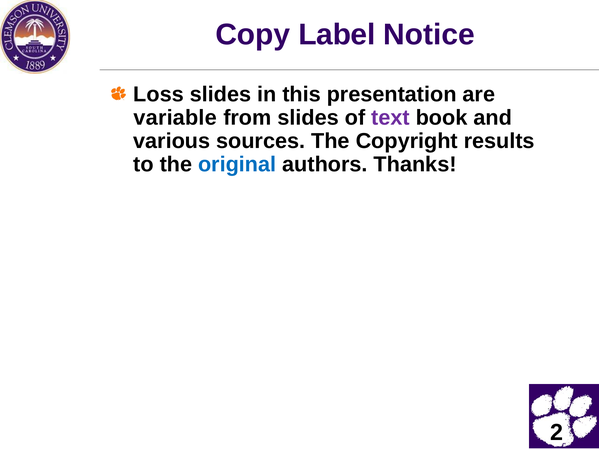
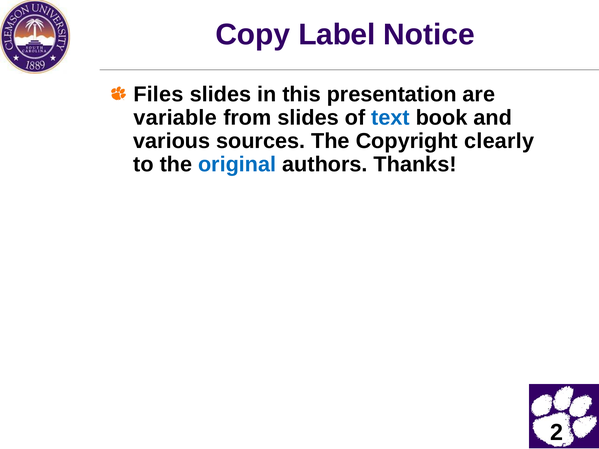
Loss: Loss -> Files
text colour: purple -> blue
results: results -> clearly
